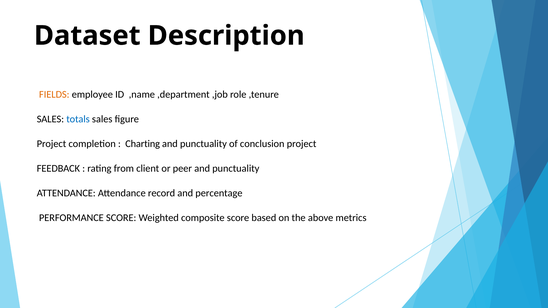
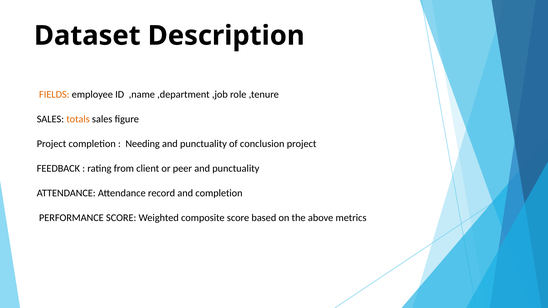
totals colour: blue -> orange
Charting: Charting -> Needing
and percentage: percentage -> completion
